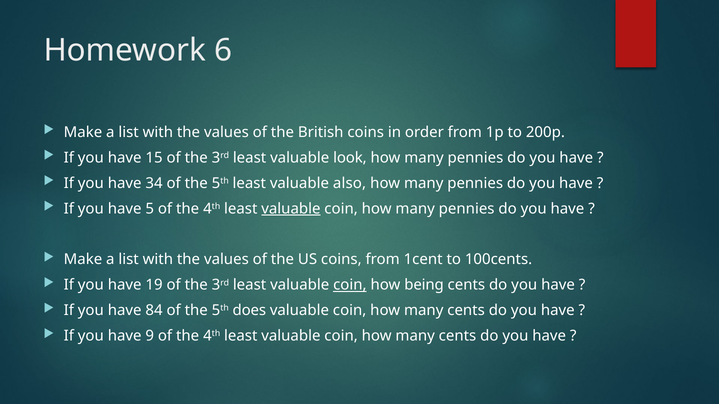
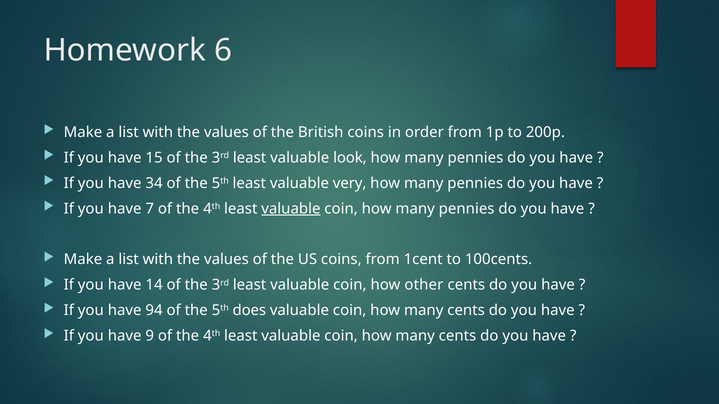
also: also -> very
5: 5 -> 7
19: 19 -> 14
coin at (350, 285) underline: present -> none
being: being -> other
84: 84 -> 94
